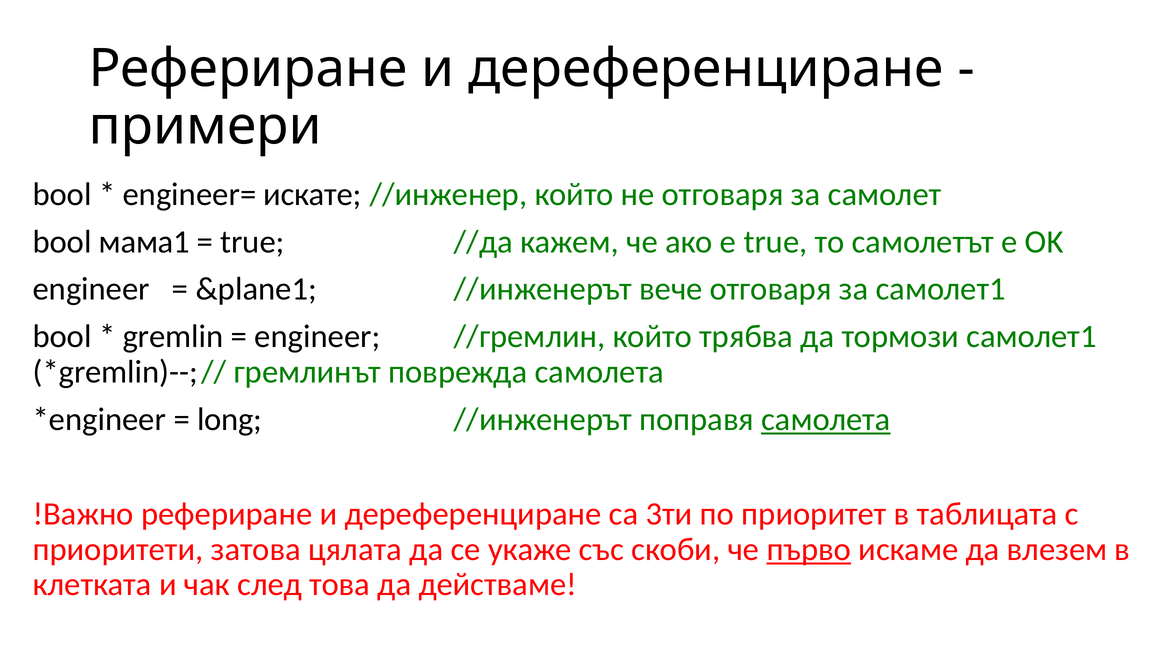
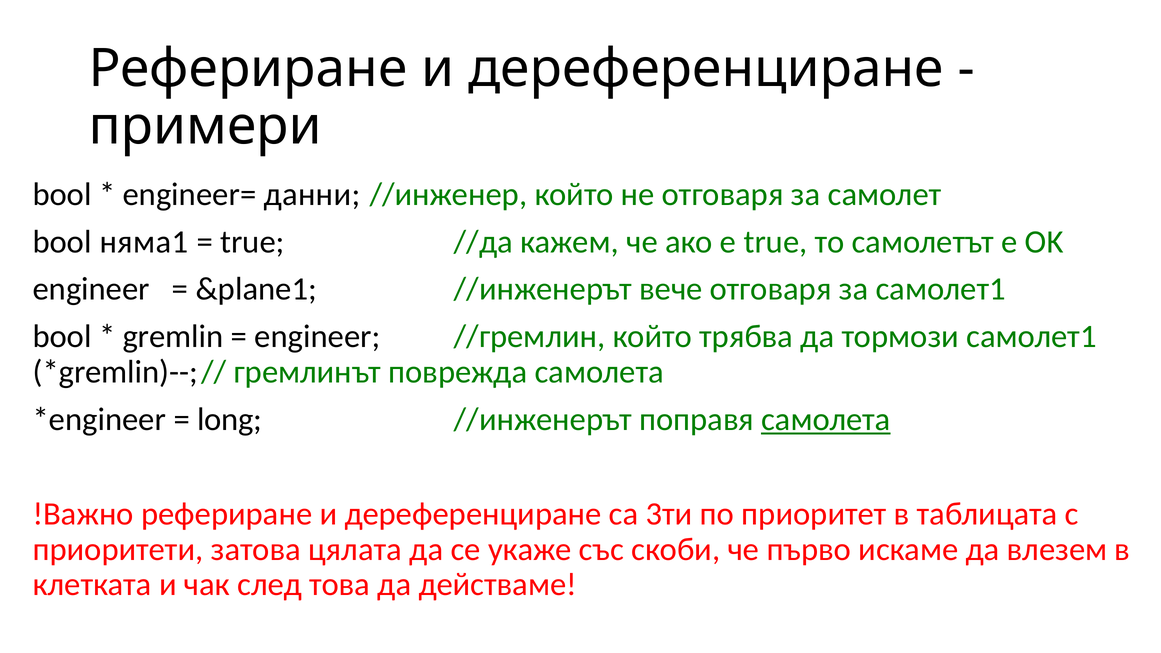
искате: искате -> данни
мама1: мама1 -> няма1
първо underline: present -> none
